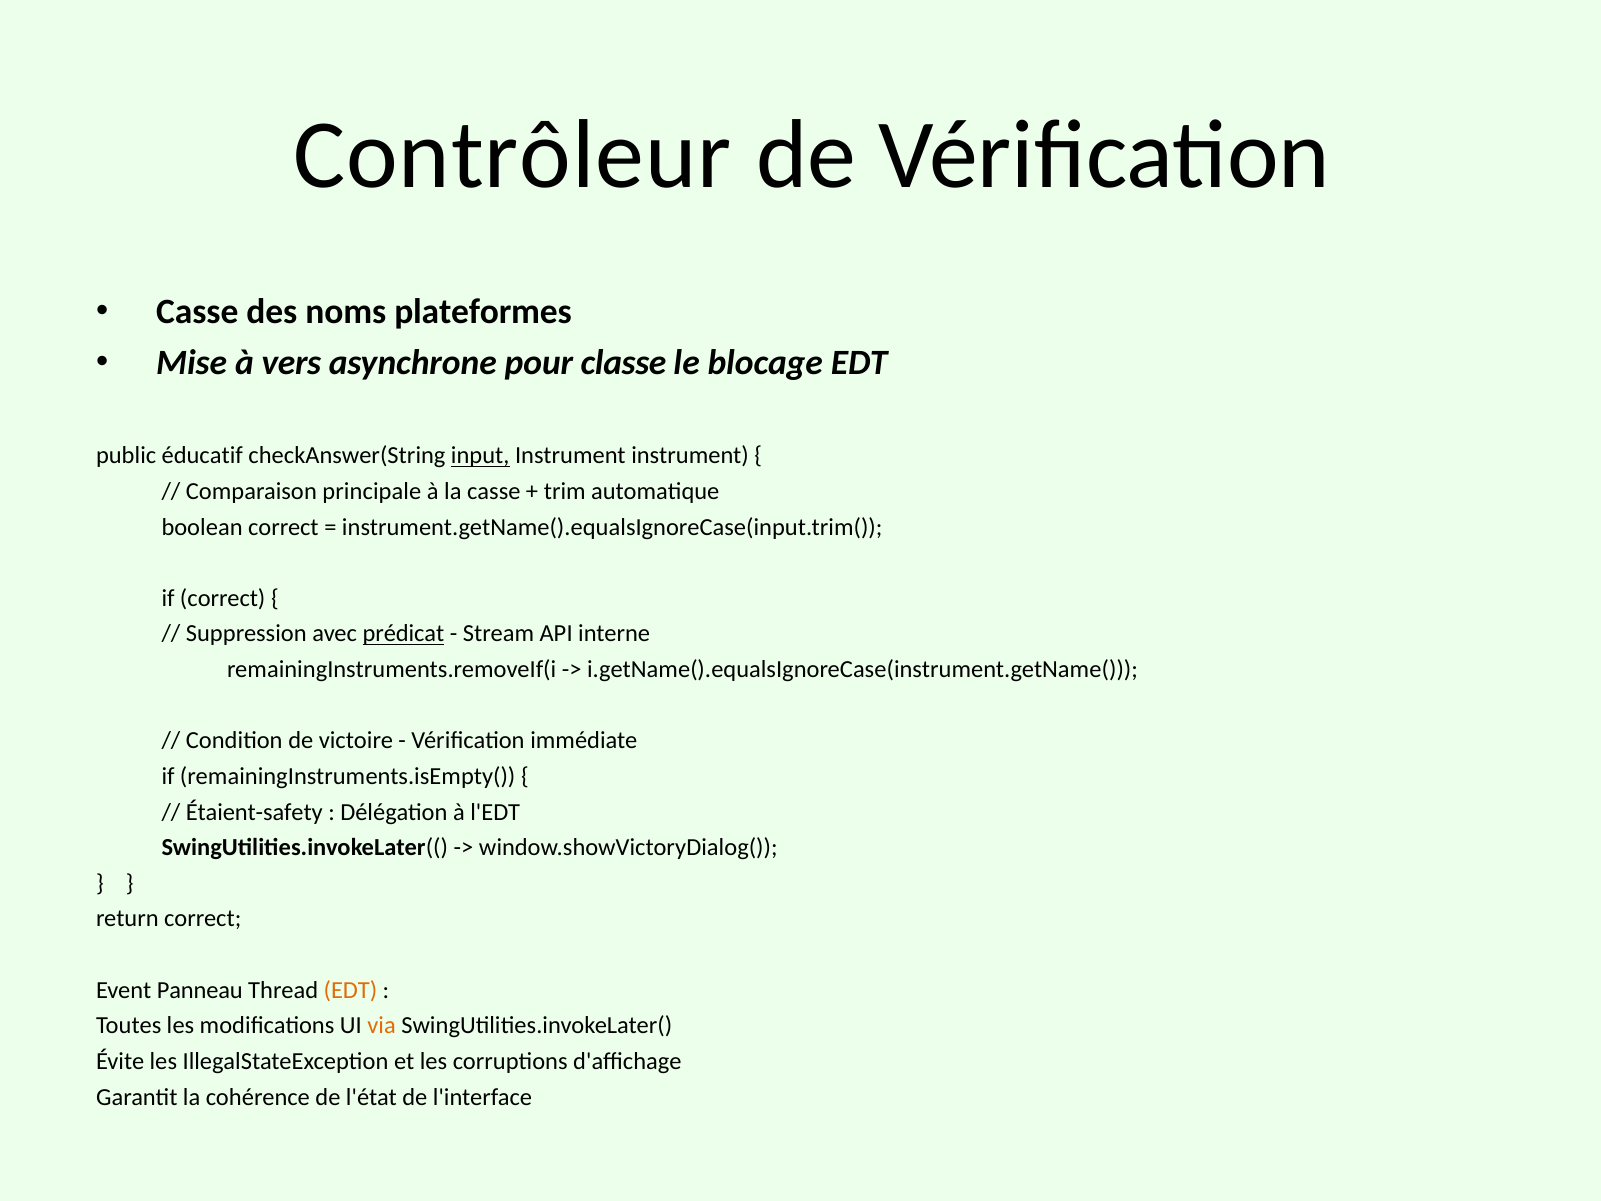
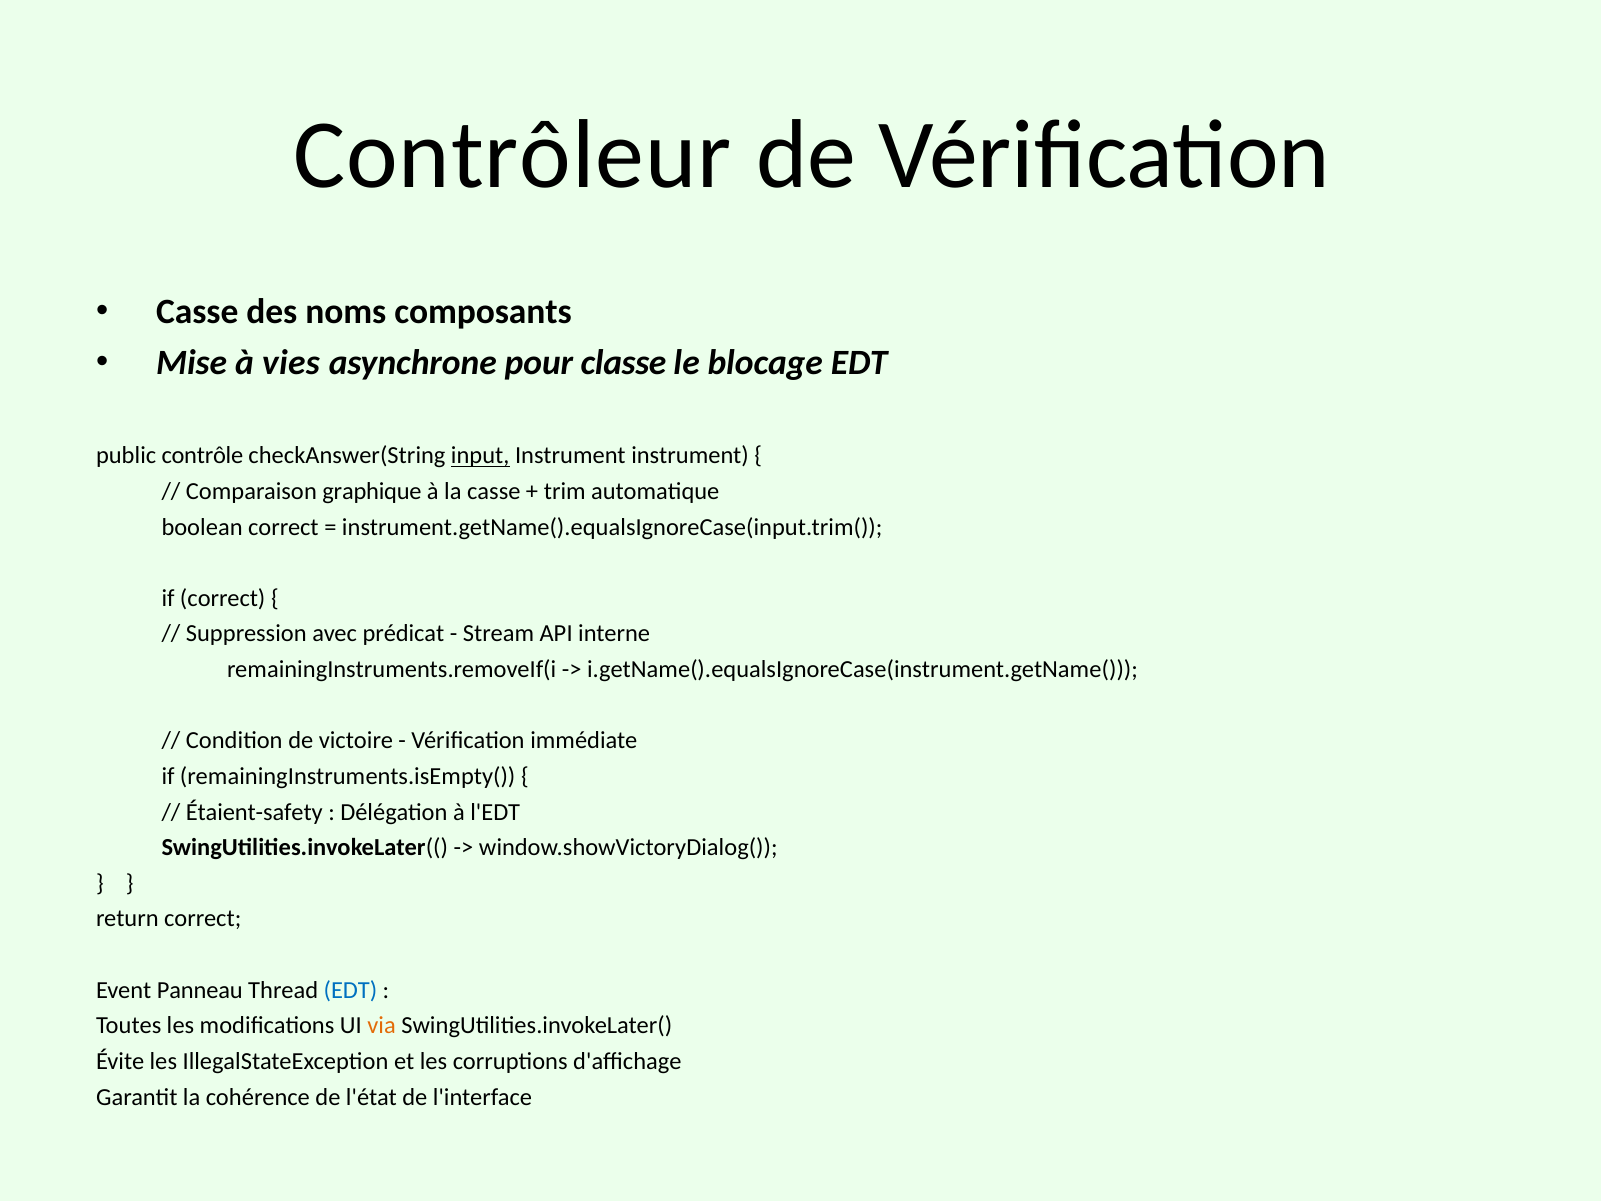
plateformes: plateformes -> composants
vers: vers -> vies
éducatif: éducatif -> contrôle
principale: principale -> graphique
prédicat underline: present -> none
EDT at (350, 990) colour: orange -> blue
